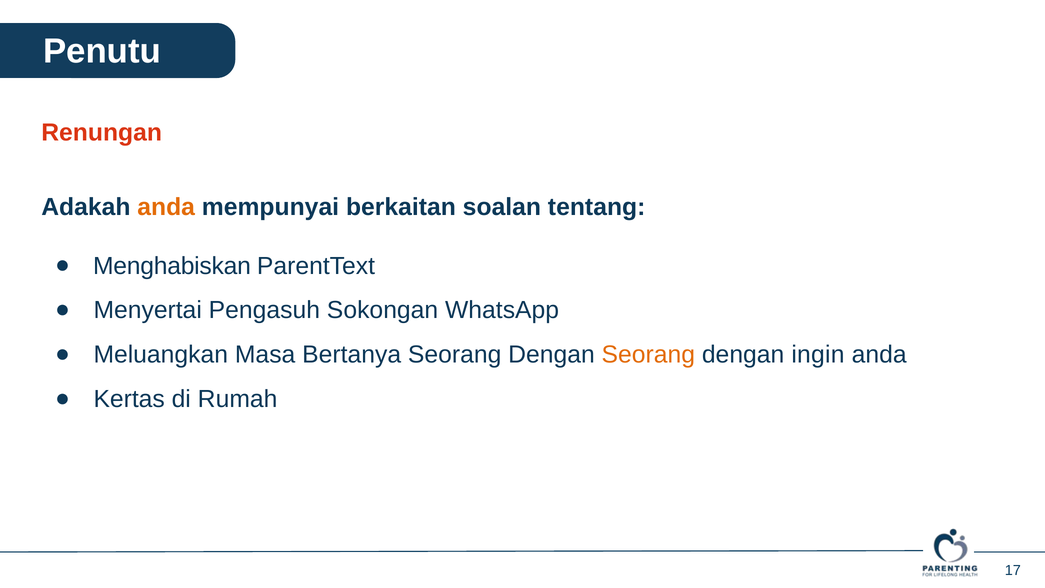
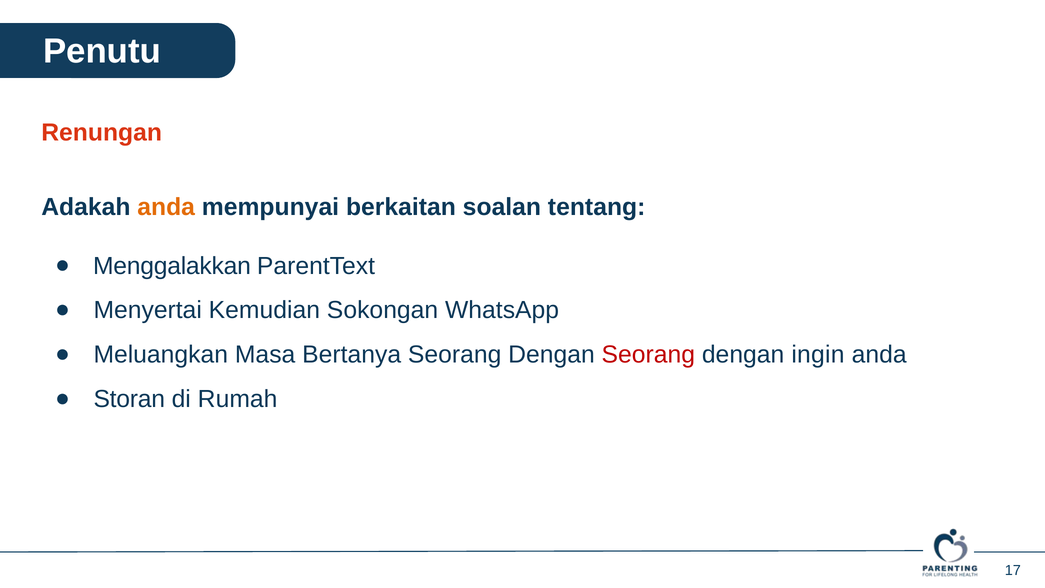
Menghabiskan: Menghabiskan -> Menggalakkan
Pengasuh: Pengasuh -> Kemudian
Seorang at (648, 355) colour: orange -> red
Kertas: Kertas -> Storan
